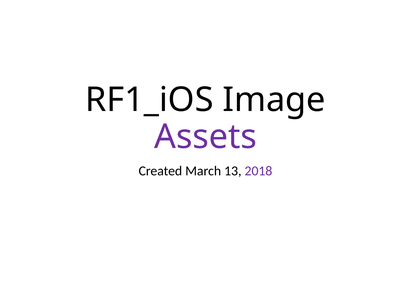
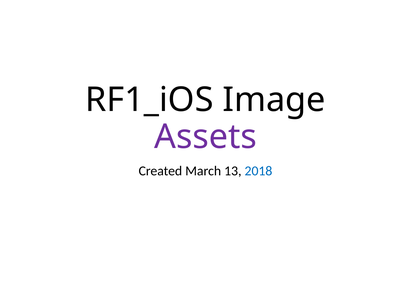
2018 colour: purple -> blue
